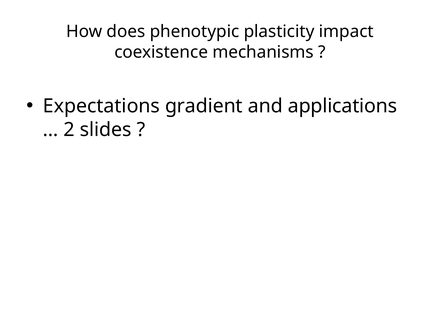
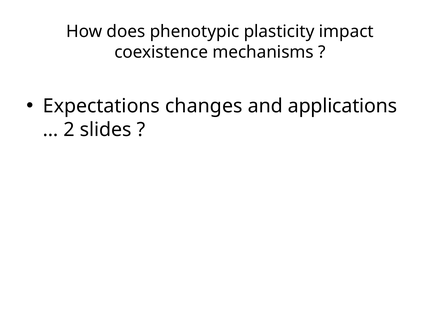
gradient: gradient -> changes
